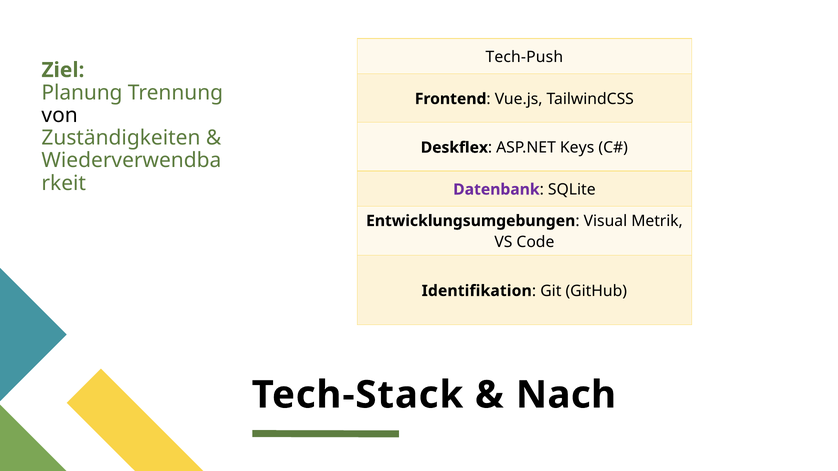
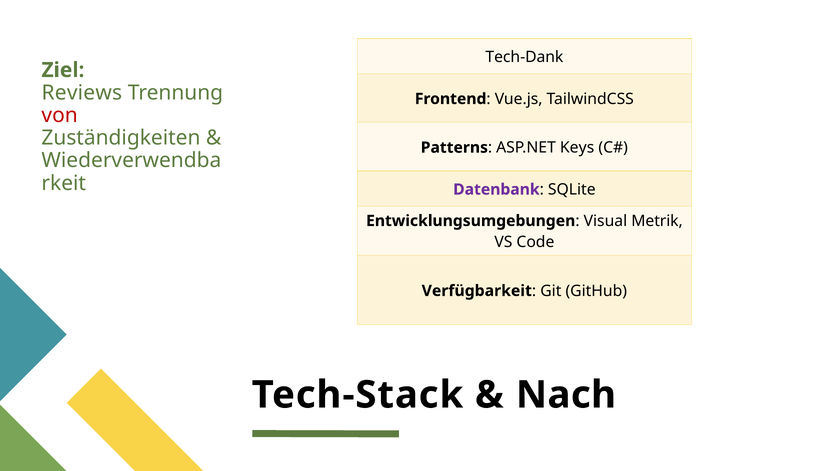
Tech-Push: Tech-Push -> Tech-Dank
Planung: Planung -> Reviews
von colour: black -> red
Deskflex: Deskflex -> Patterns
Identifikation: Identifikation -> Verfügbarkeit
